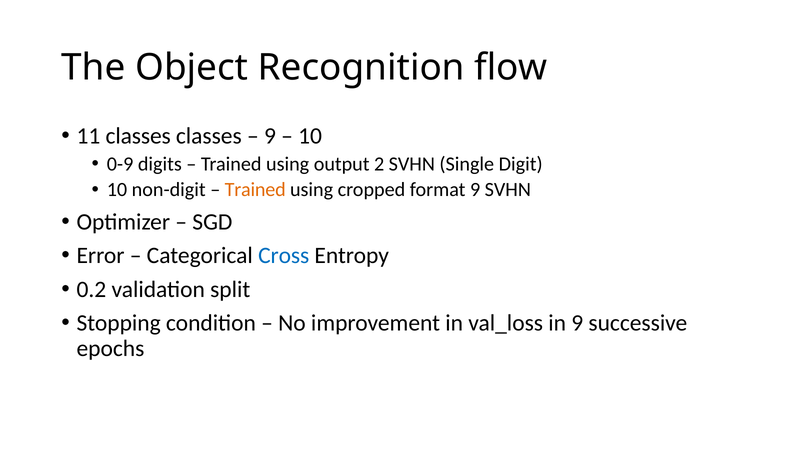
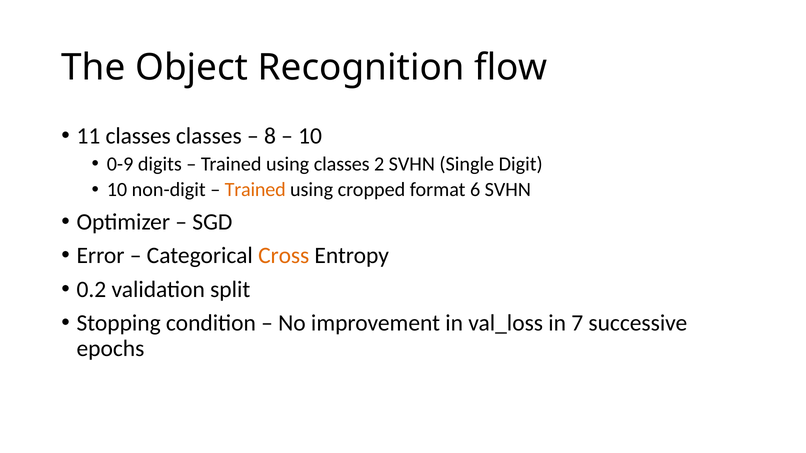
9 at (270, 136): 9 -> 8
using output: output -> classes
format 9: 9 -> 6
Cross colour: blue -> orange
in 9: 9 -> 7
